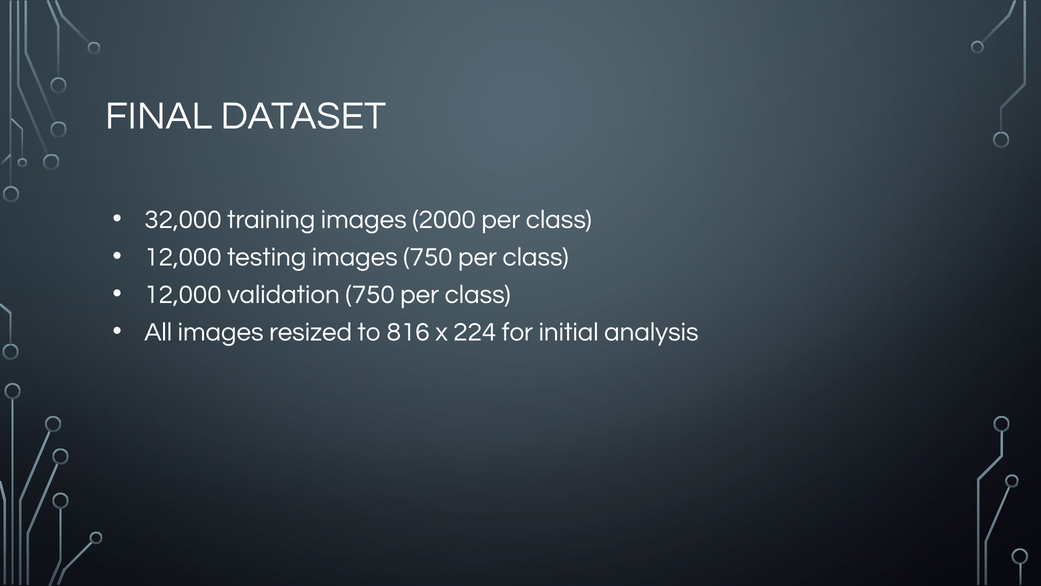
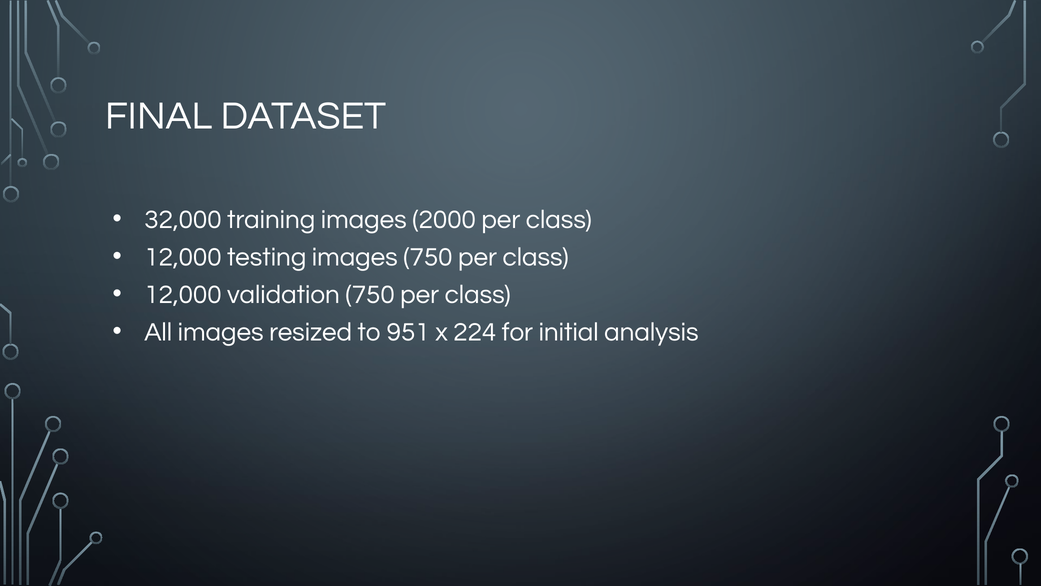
816: 816 -> 951
